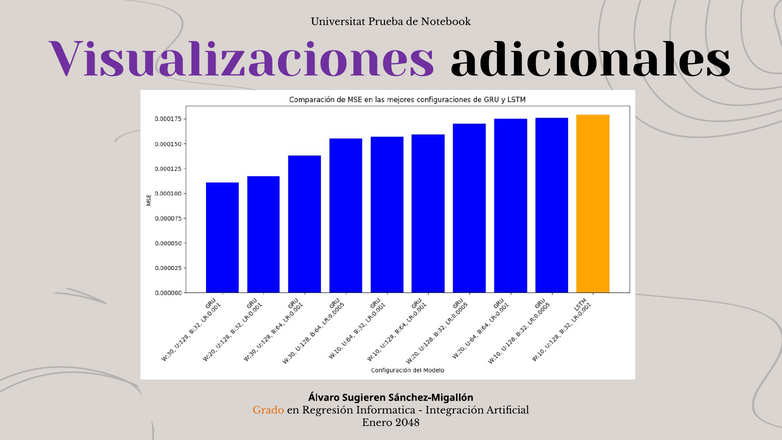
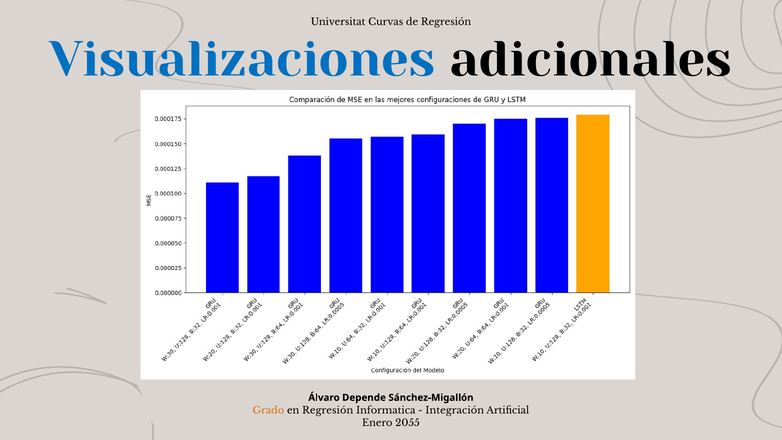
Prueba: Prueba -> Curvas
de Notebook: Notebook -> Regresión
Visualizaciones colour: purple -> blue
Sugieren: Sugieren -> Depende
2048: 2048 -> 2055
